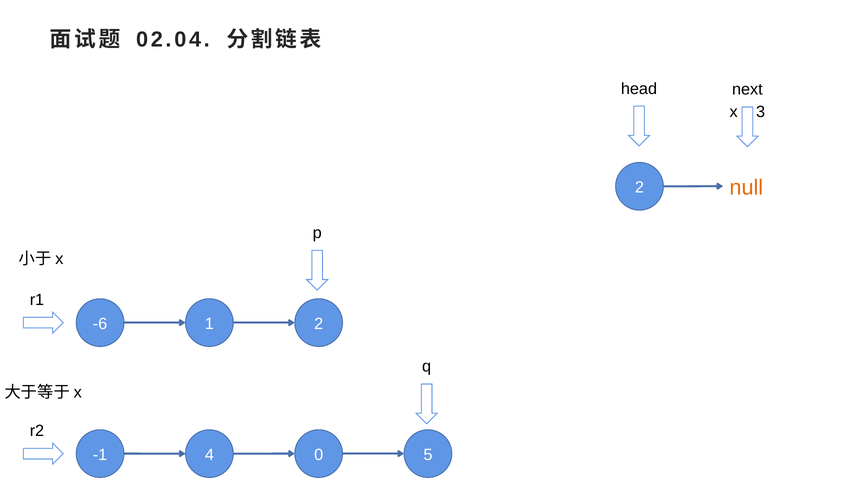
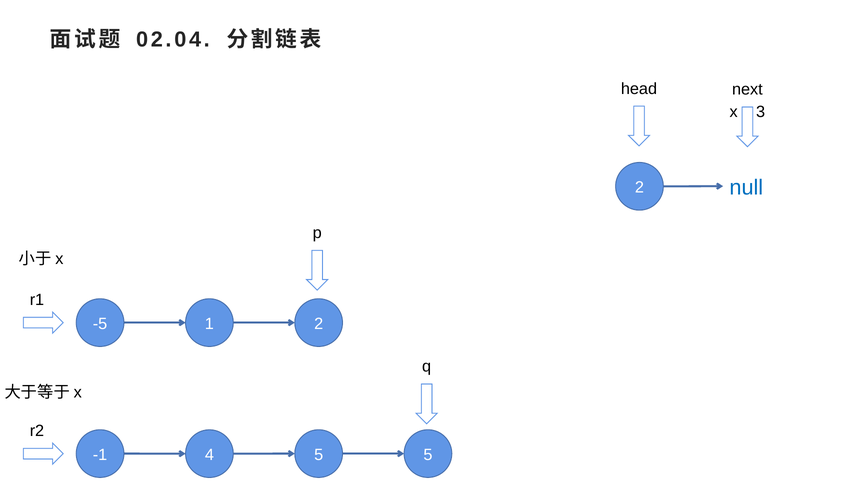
null colour: orange -> blue
-6: -6 -> -5
4 0: 0 -> 5
